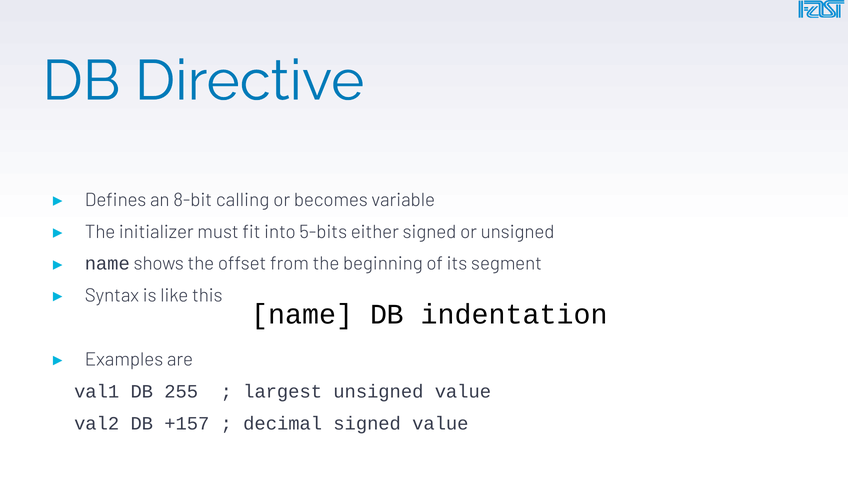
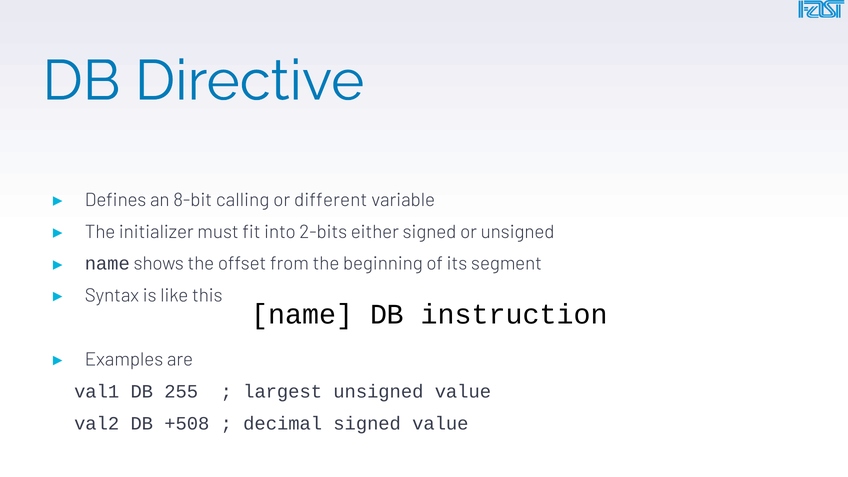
becomes: becomes -> different
5-bits: 5-bits -> 2-bits
indentation: indentation -> instruction
+157: +157 -> +508
